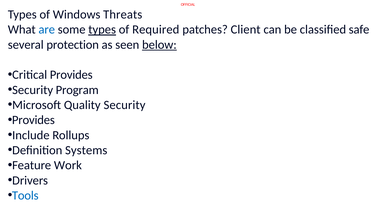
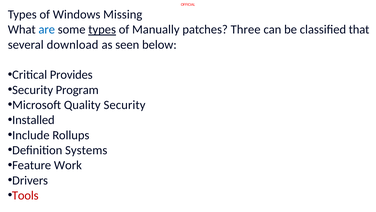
Threats: Threats -> Missing
Required: Required -> Manually
Client: Client -> Three
safe: safe -> that
protection: protection -> download
below underline: present -> none
Provides at (33, 120): Provides -> Installed
Tools colour: blue -> red
